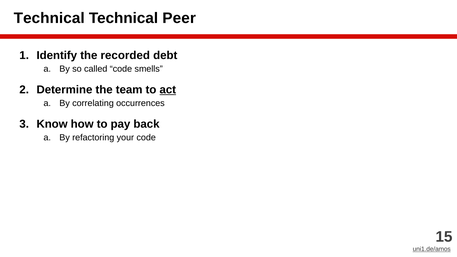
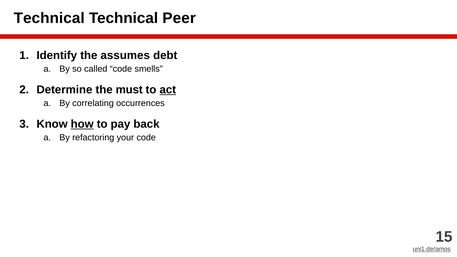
recorded: recorded -> assumes
team: team -> must
how underline: none -> present
